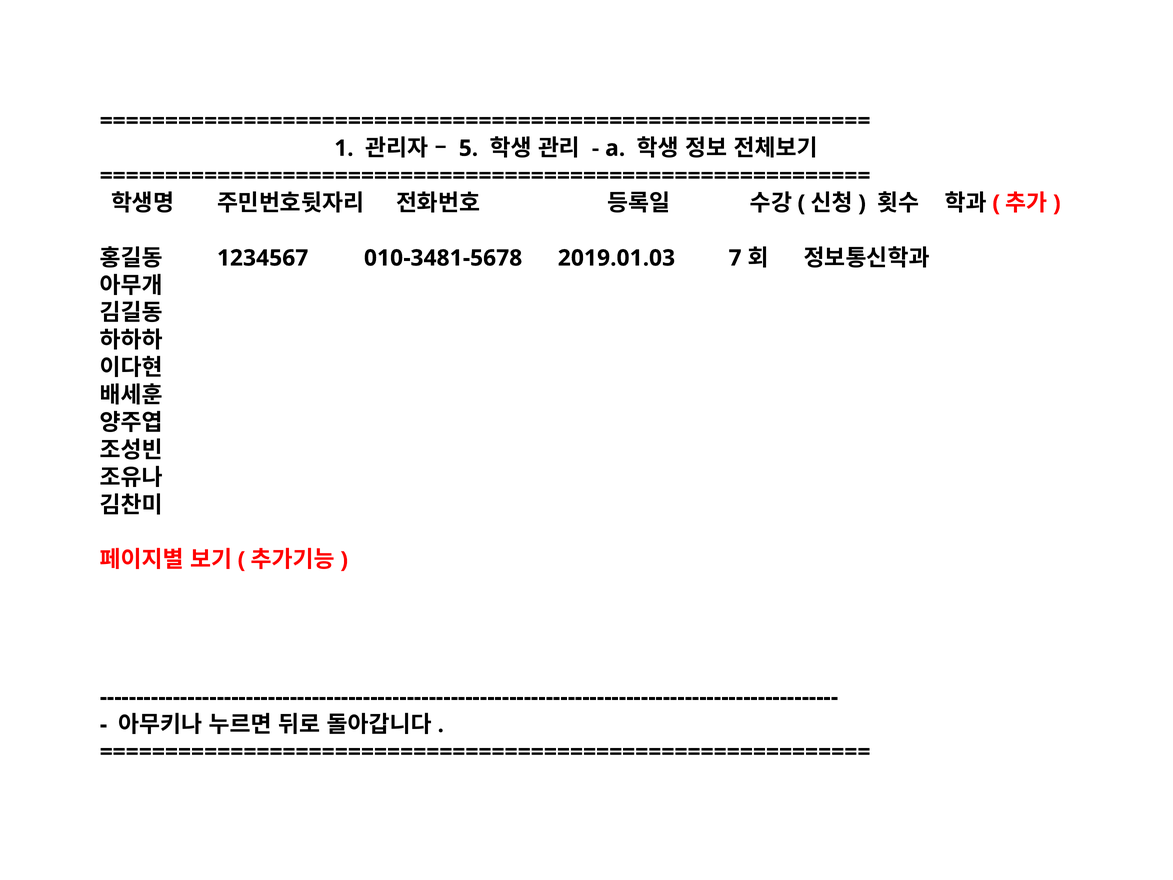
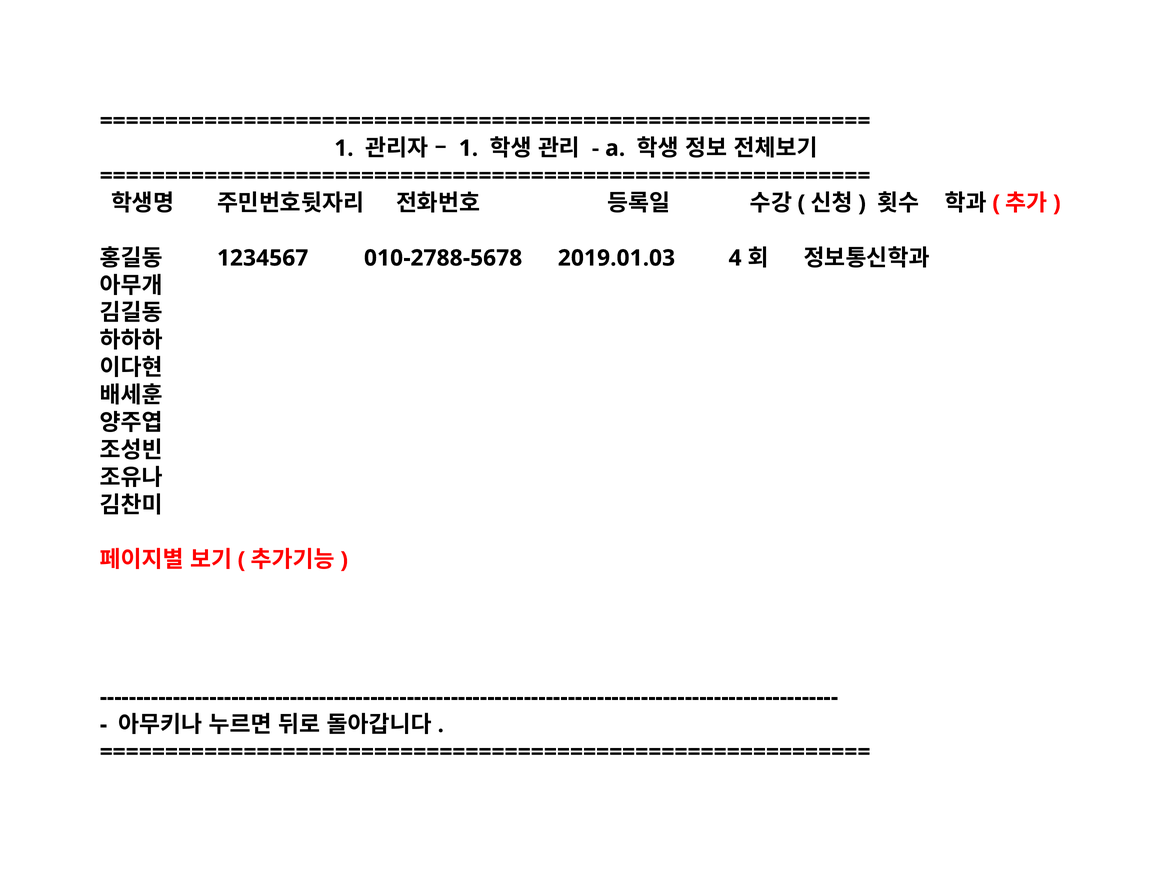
5 at (468, 148): 5 -> 1
010-3481-5678: 010-3481-5678 -> 010-2788-5678
7: 7 -> 4
